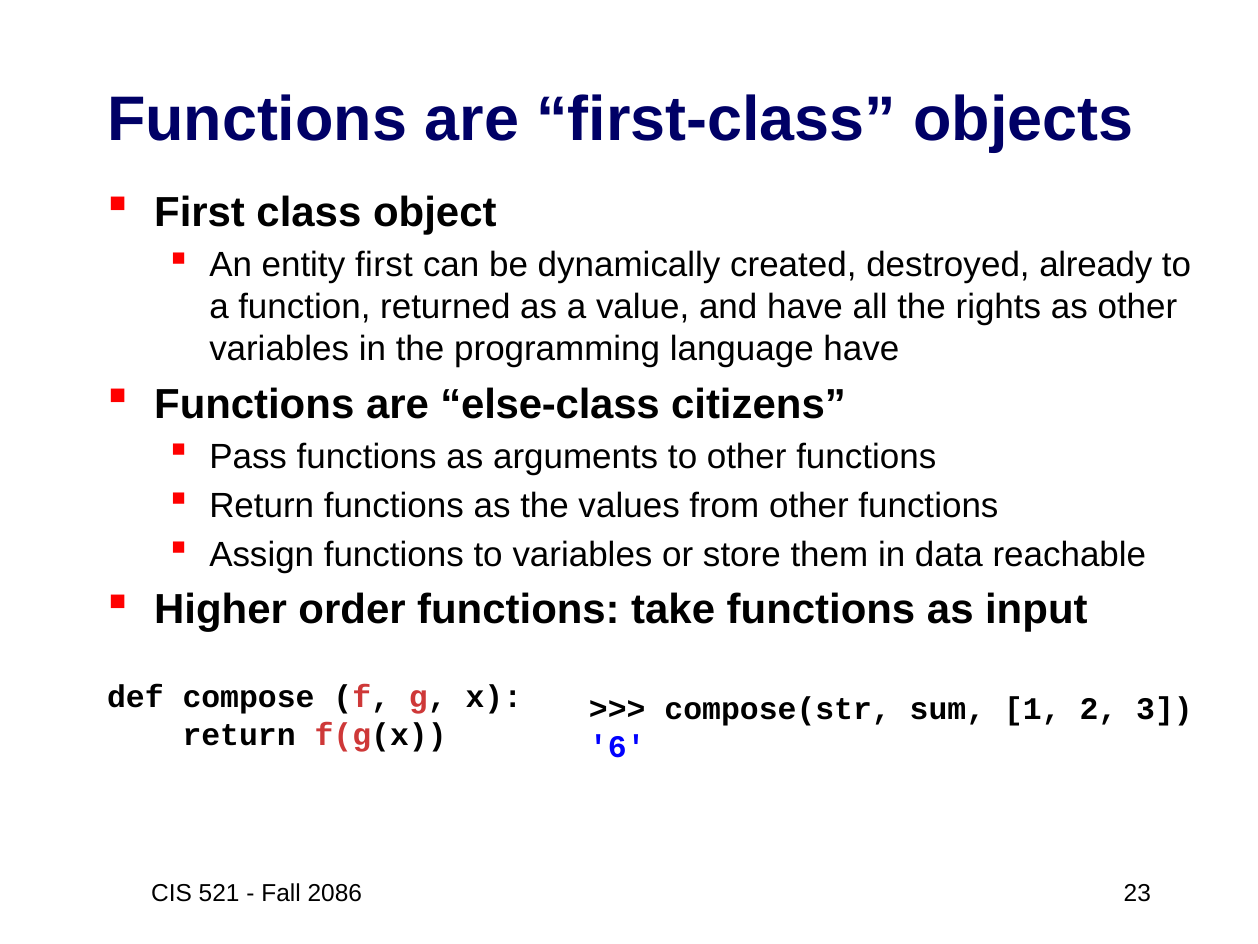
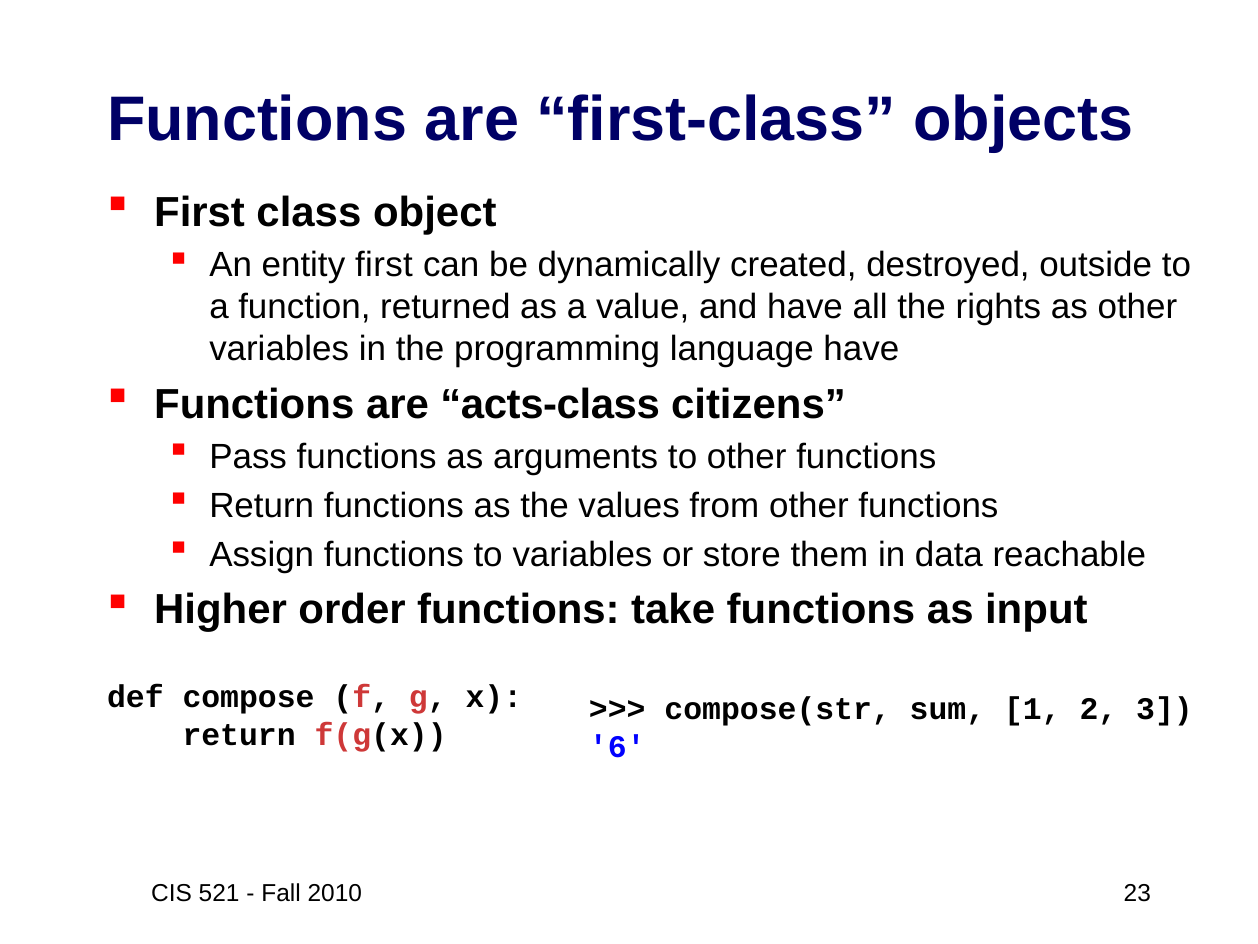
already: already -> outside
else-class: else-class -> acts-class
2086: 2086 -> 2010
